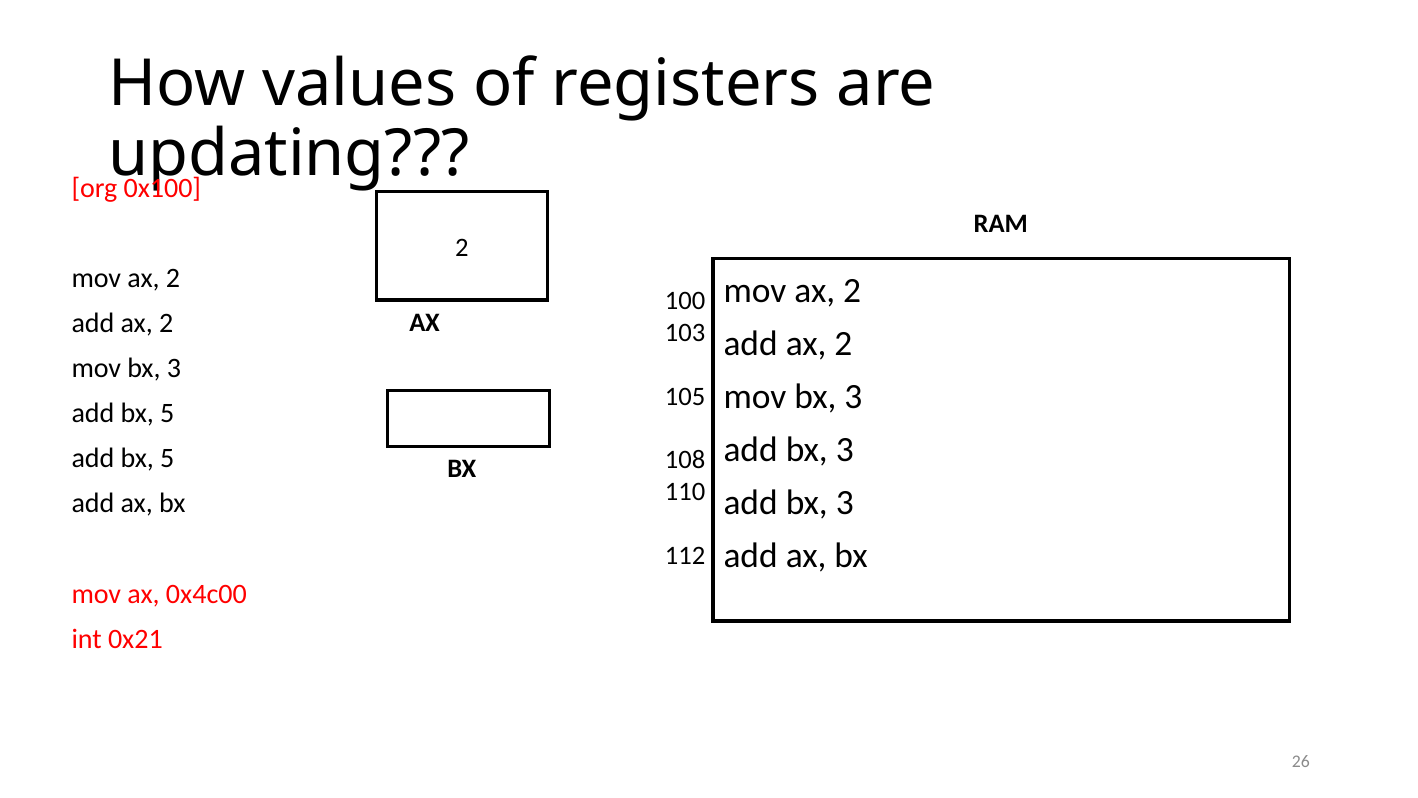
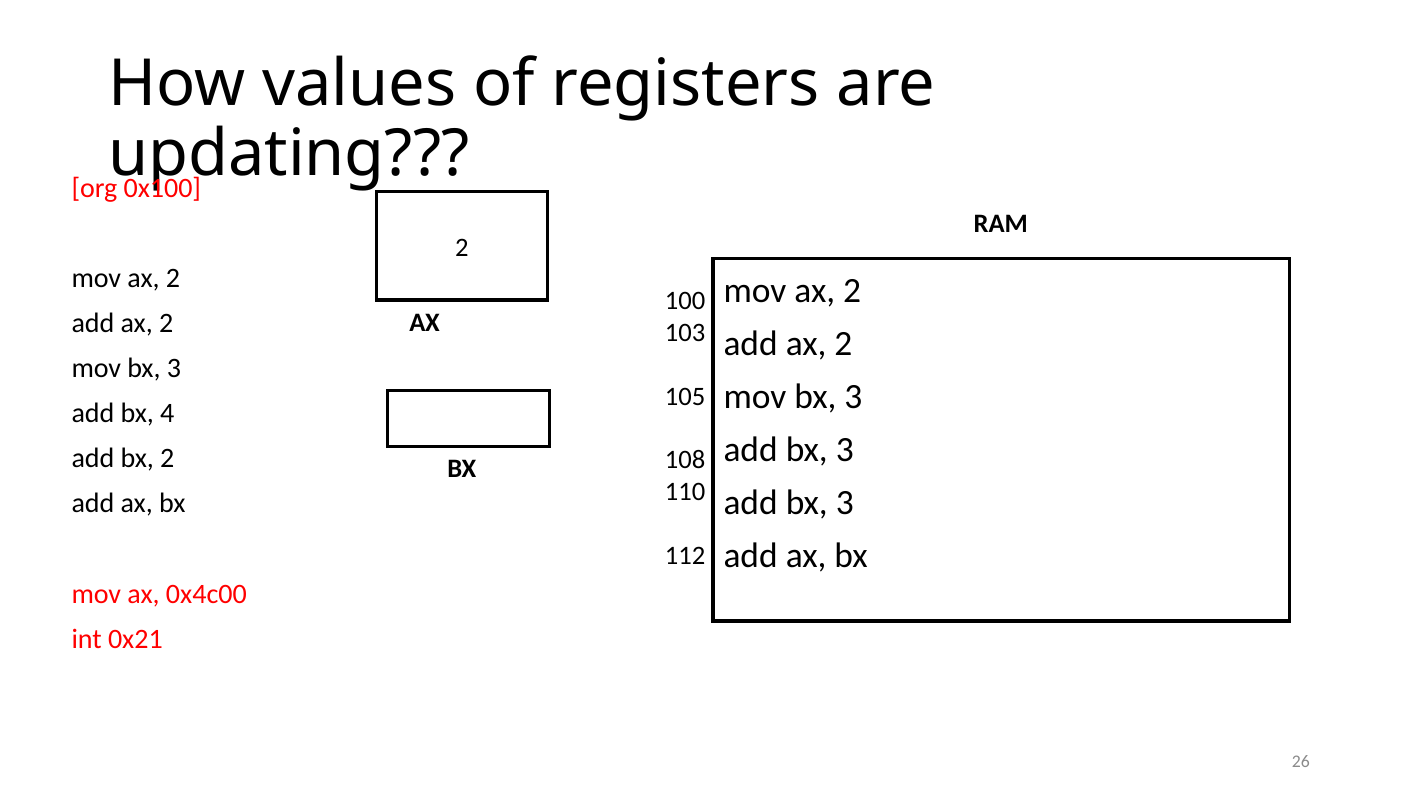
5 at (167, 413): 5 -> 4
5 at (167, 458): 5 -> 2
